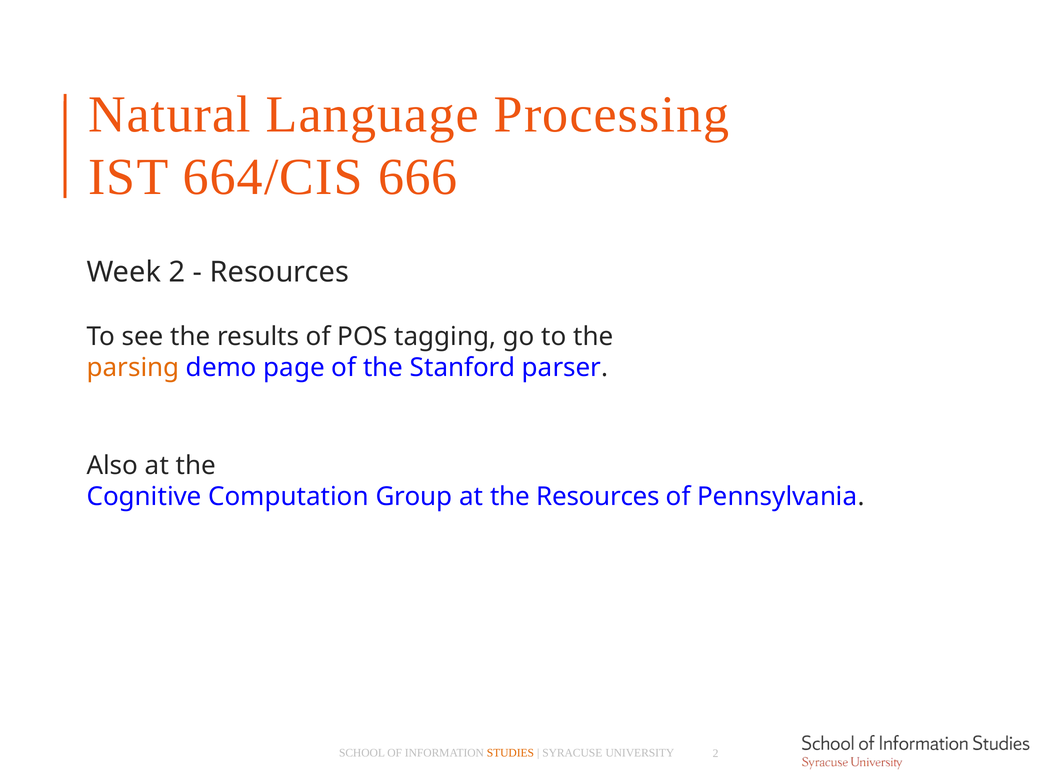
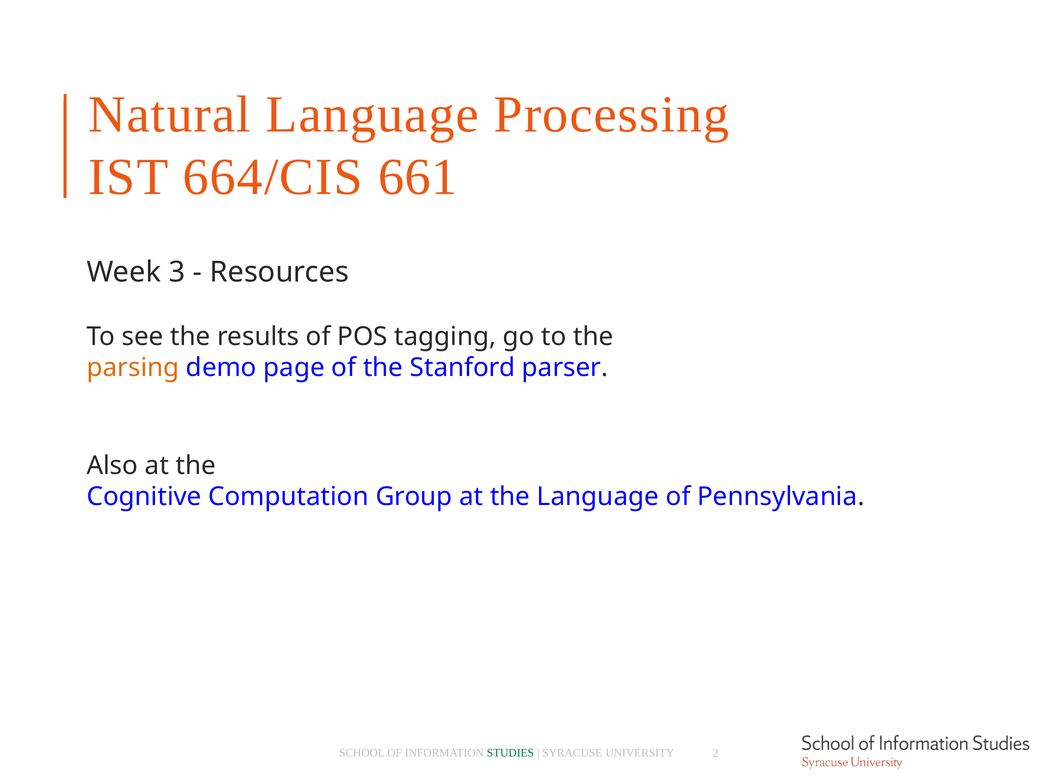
666: 666 -> 661
Week 2: 2 -> 3
the Resources: Resources -> Language
STUDIES colour: orange -> green
